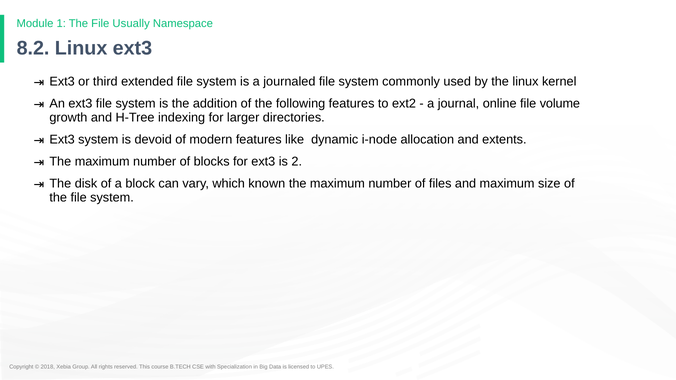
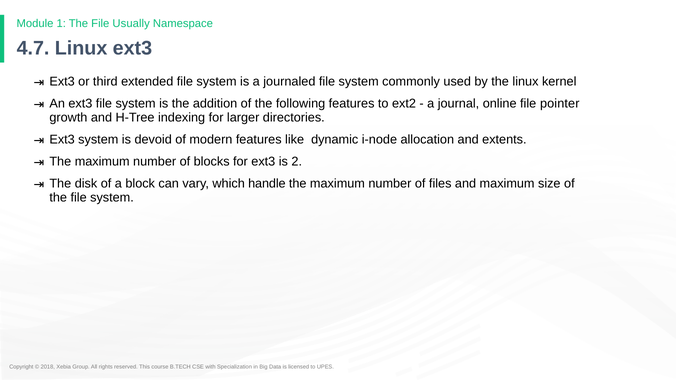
8.2: 8.2 -> 4.7
volume: volume -> pointer
known: known -> handle
